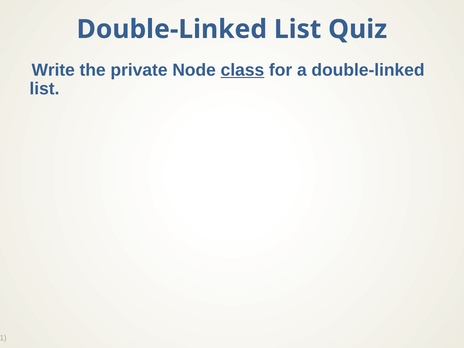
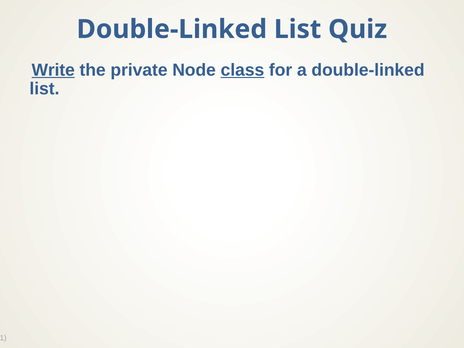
Write underline: none -> present
